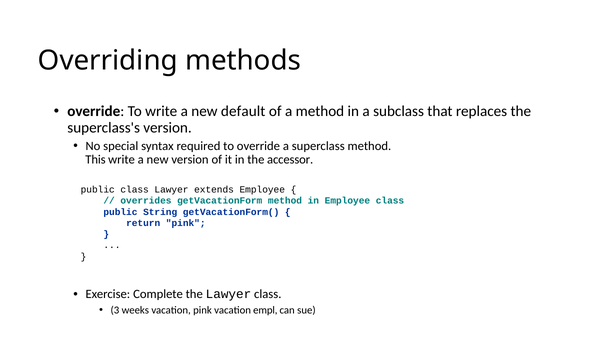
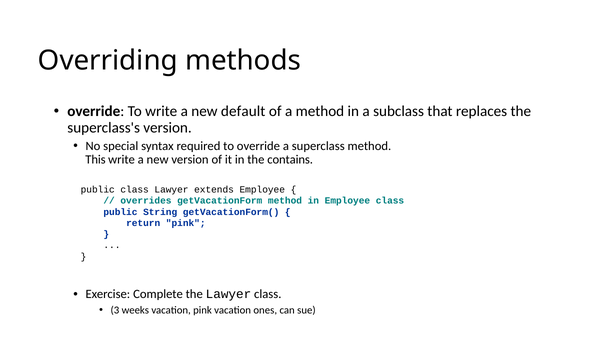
accessor: accessor -> contains
empl: empl -> ones
